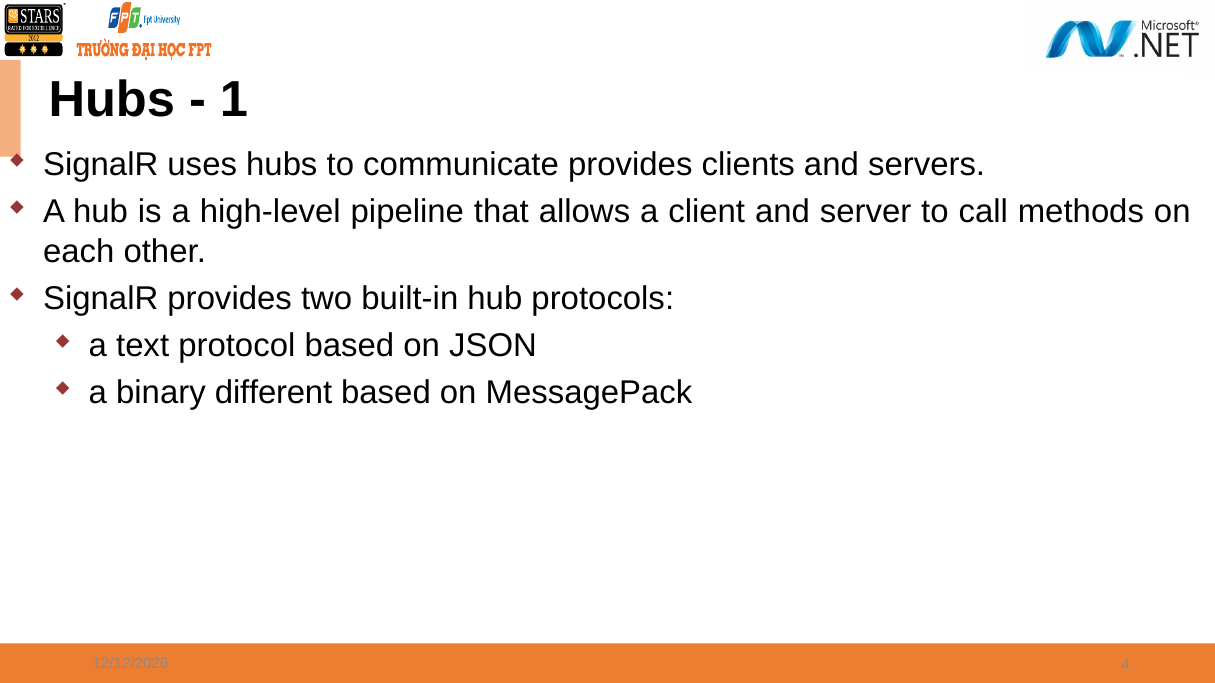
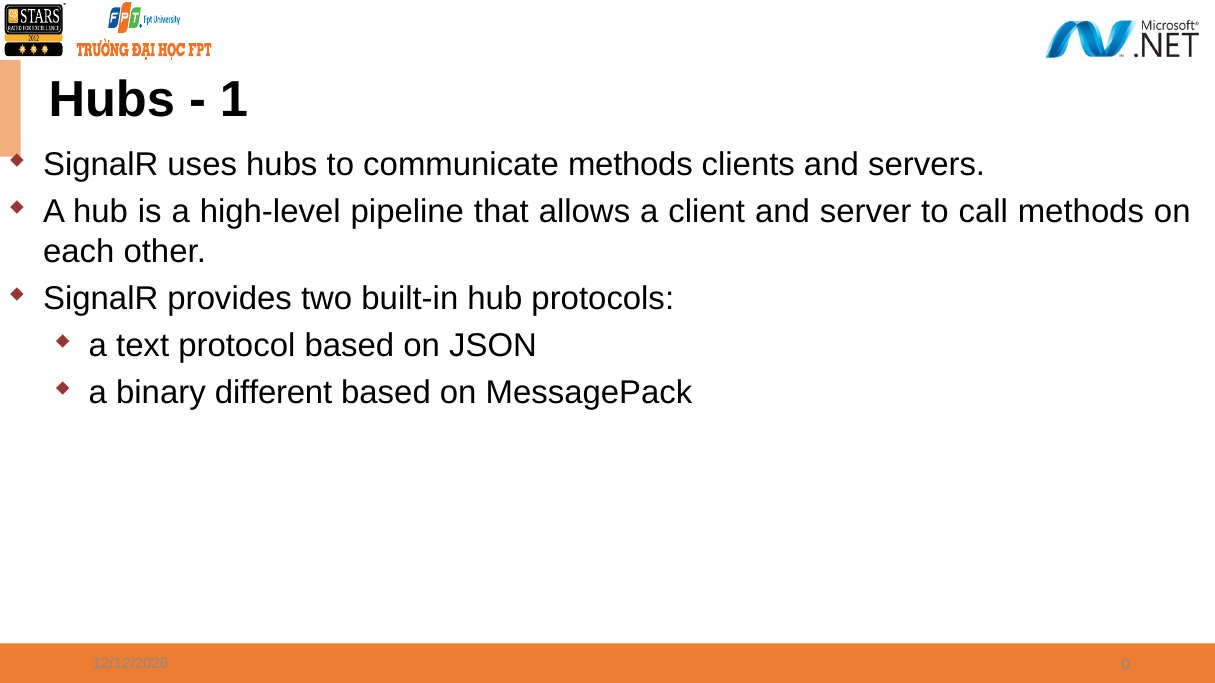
communicate provides: provides -> methods
4: 4 -> 0
